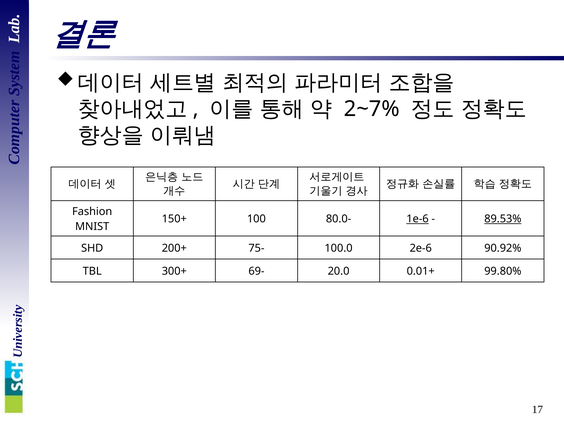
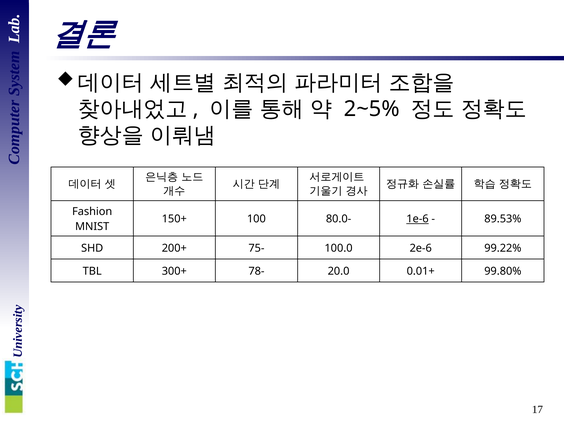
2~7%: 2~7% -> 2~5%
89.53% underline: present -> none
90.92%: 90.92% -> 99.22%
69-: 69- -> 78-
